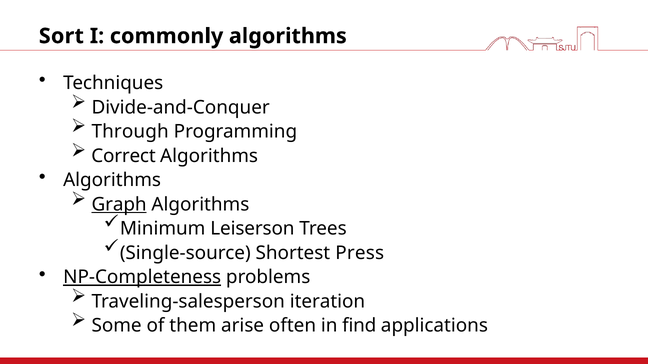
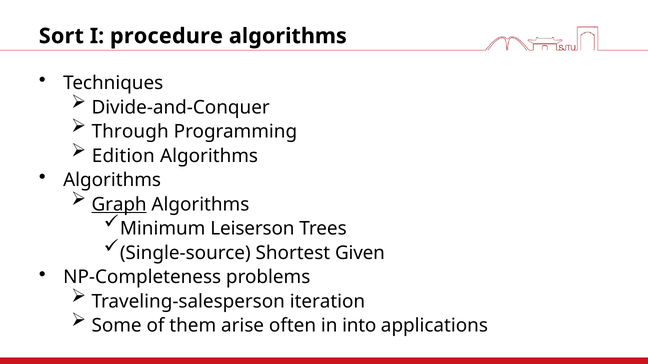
commonly: commonly -> procedure
Correct: Correct -> Edition
Press: Press -> Given
NP-Completeness underline: present -> none
find: find -> into
